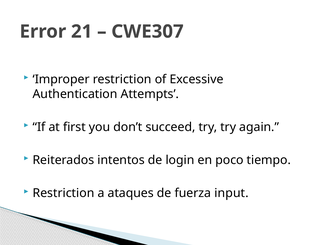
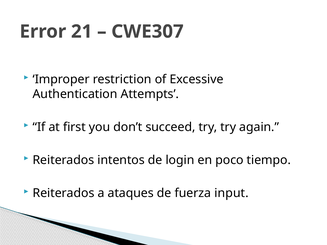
Restriction at (64, 193): Restriction -> Reiterados
